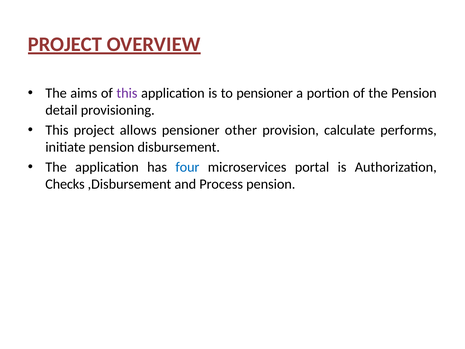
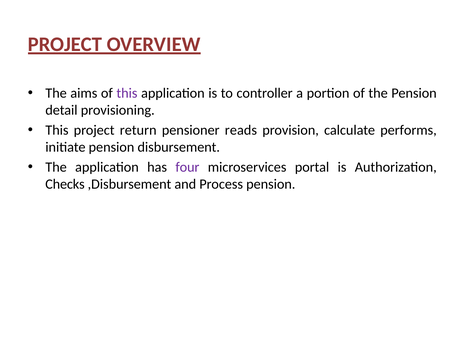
to pensioner: pensioner -> controller
allows: allows -> return
other: other -> reads
four colour: blue -> purple
